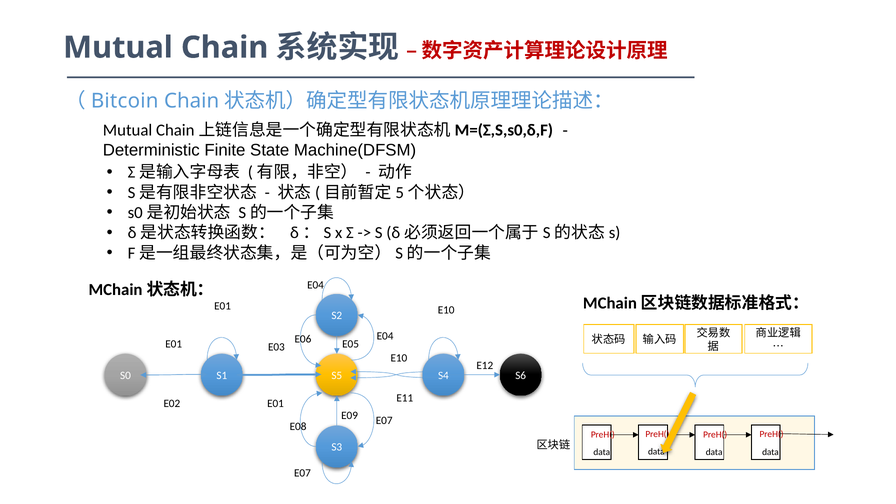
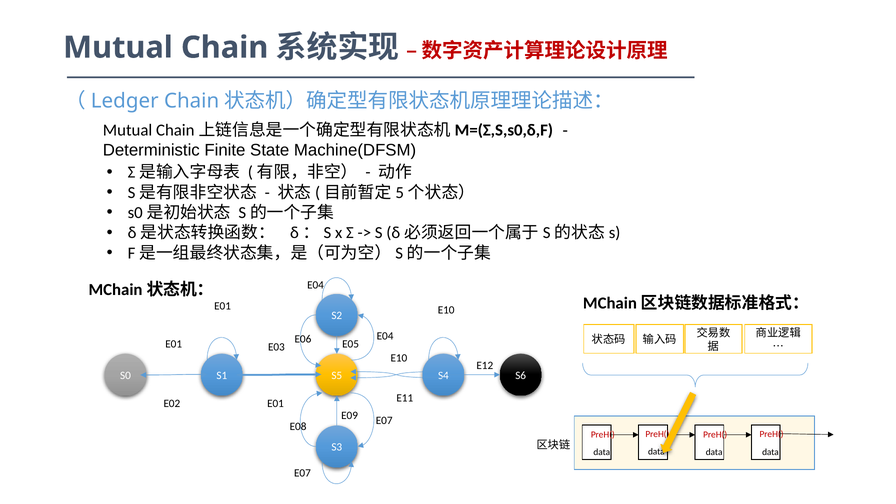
Bitcoin: Bitcoin -> Ledger
